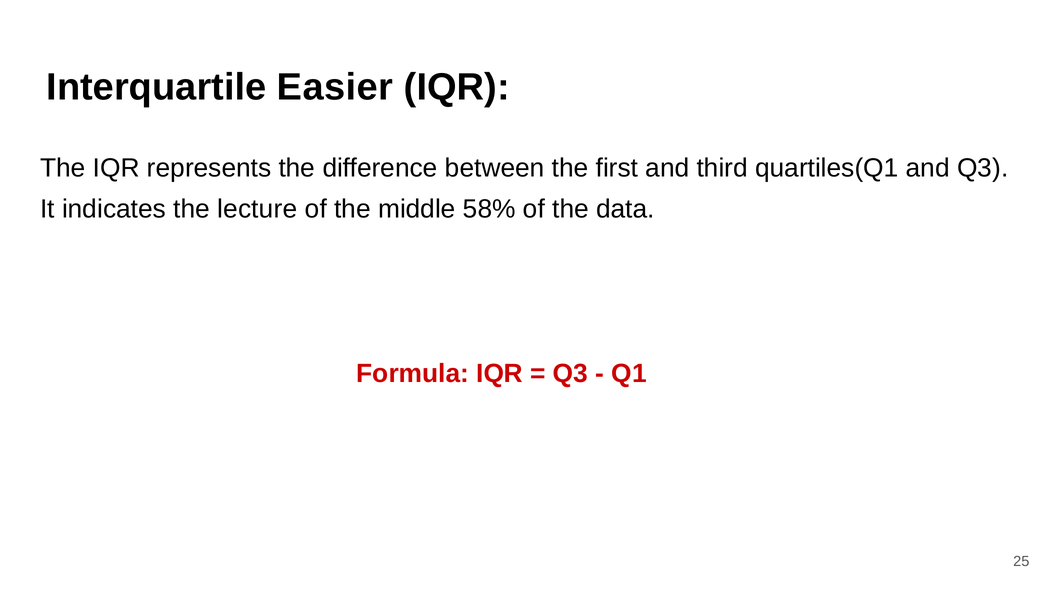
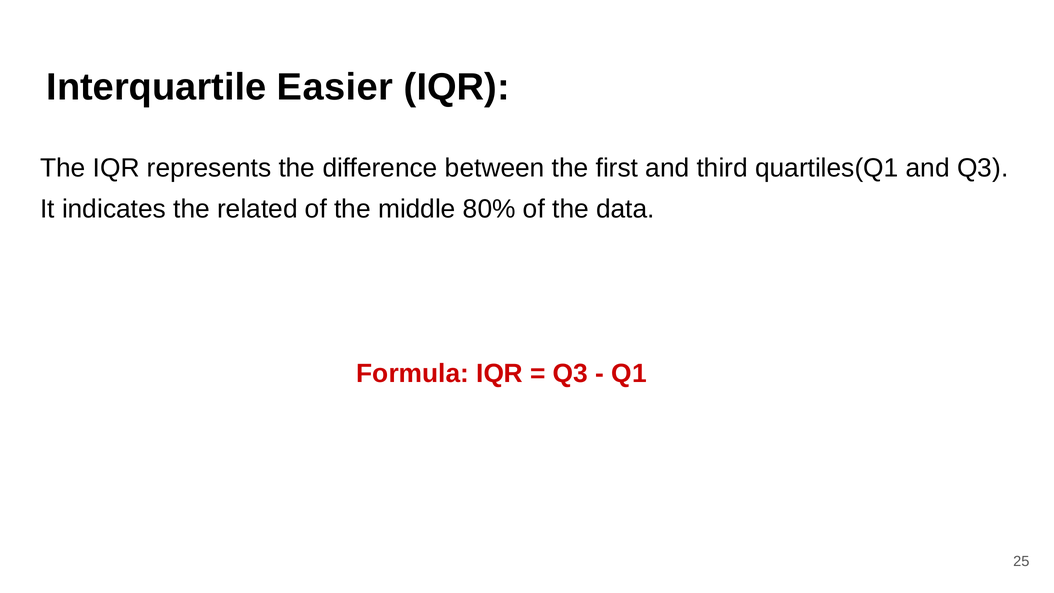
lecture: lecture -> related
58%: 58% -> 80%
